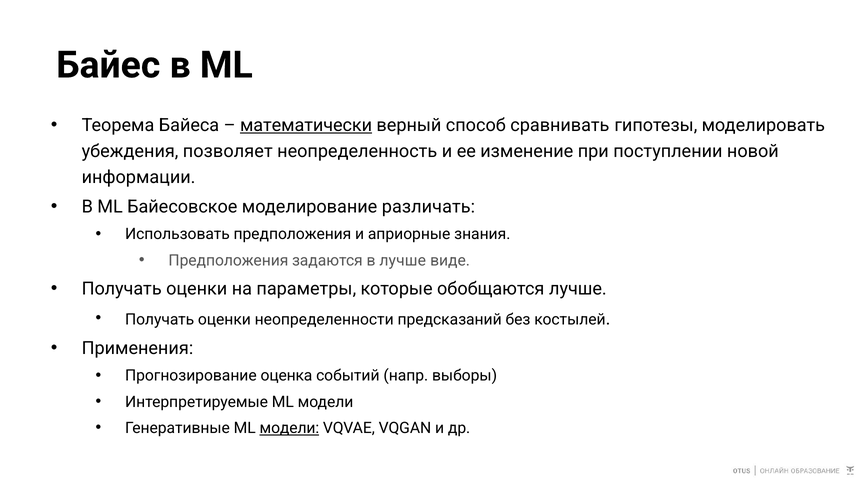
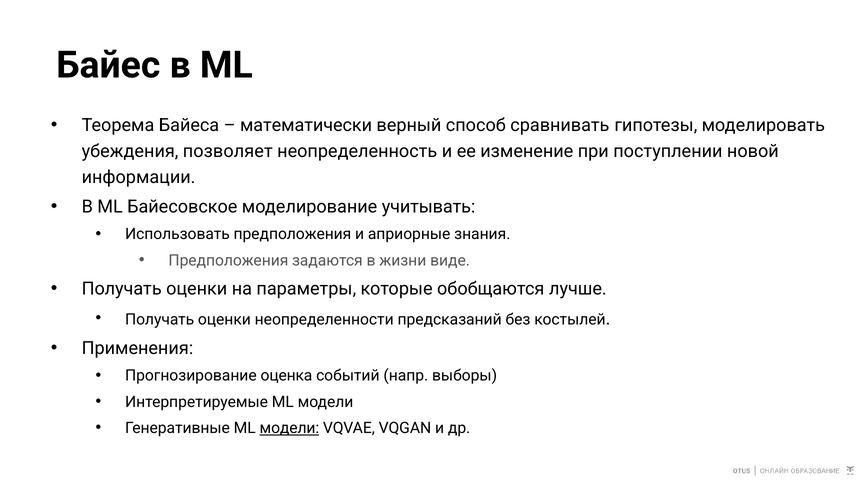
математически underline: present -> none
различать: различать -> учитывать
в лучше: лучше -> жизни
